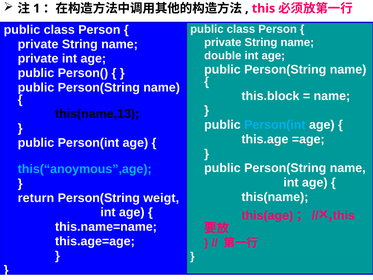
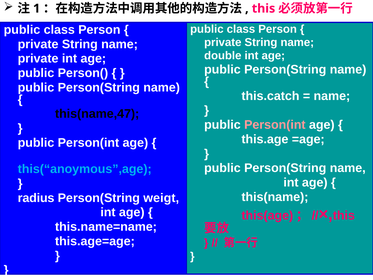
this.block: this.block -> this.catch
this(name,13: this(name,13 -> this(name,47
Person(int at (275, 125) colour: light blue -> pink
return: return -> radius
